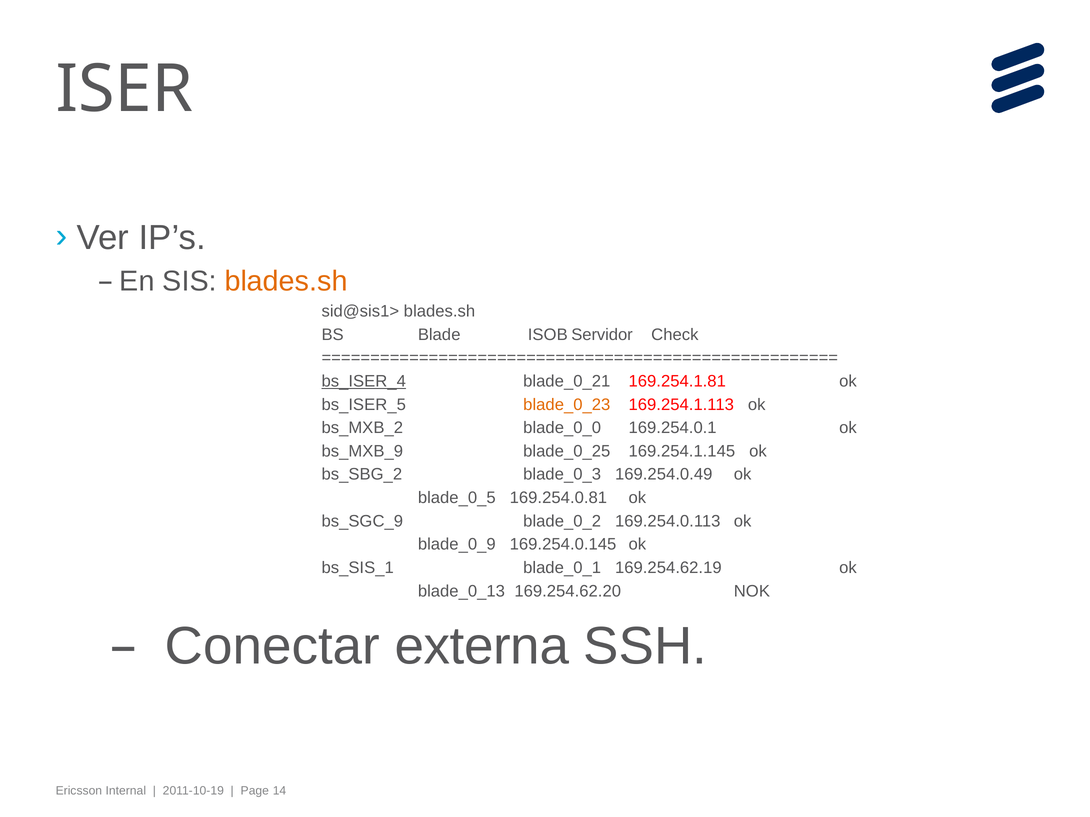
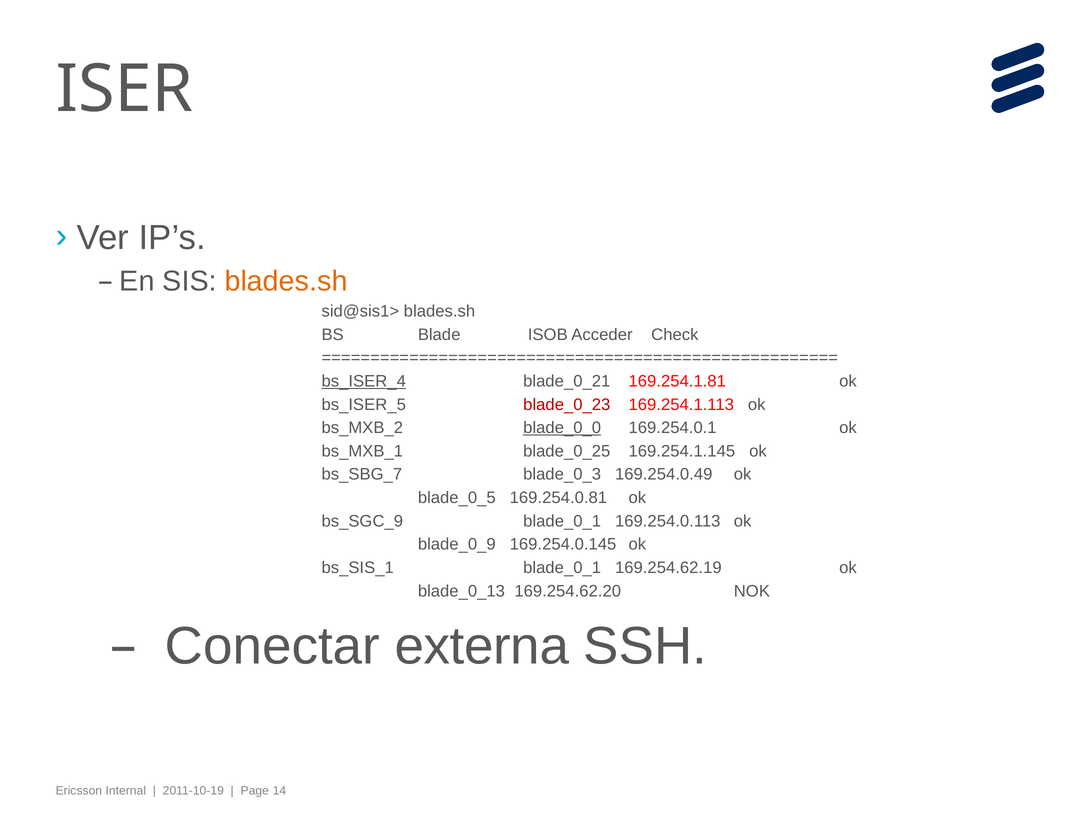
Servidor: Servidor -> Acceder
blade_0_23 colour: orange -> red
blade_0_0 underline: none -> present
bs_MXB_9: bs_MXB_9 -> bs_MXB_1
bs_SBG_2: bs_SBG_2 -> bs_SBG_7
bs_SGC_9 blade_0_2: blade_0_2 -> blade_0_1
